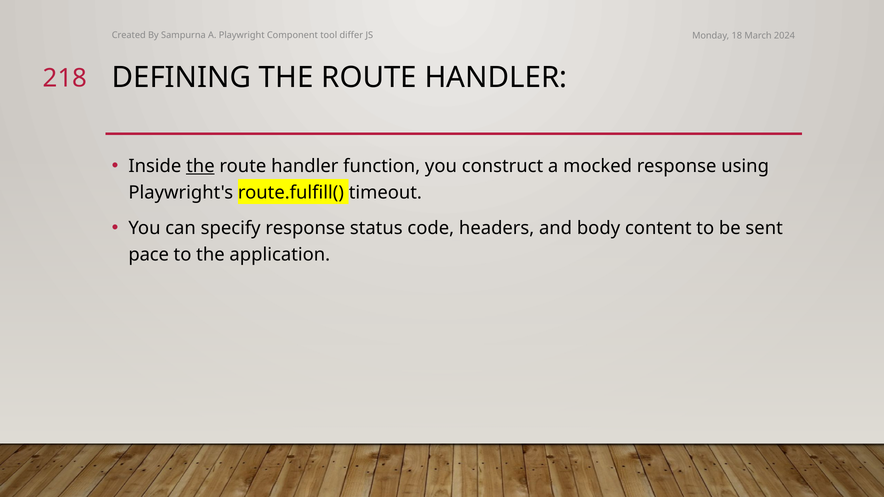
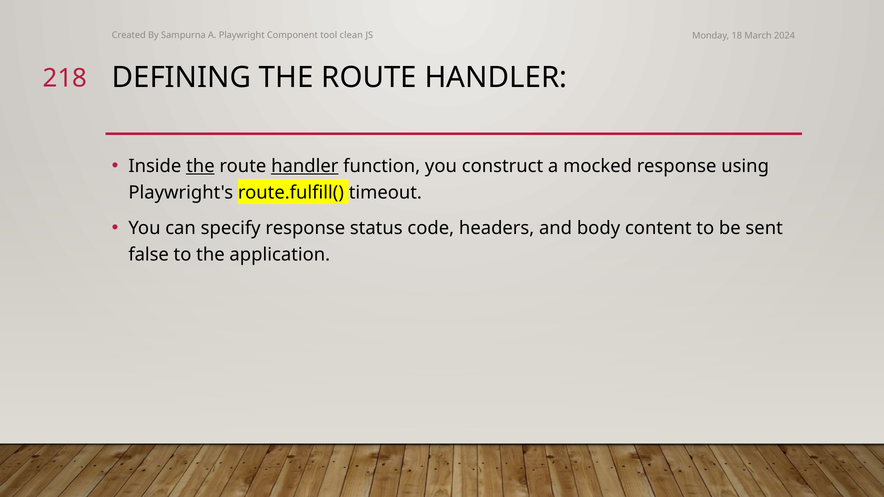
differ: differ -> clean
handler at (305, 166) underline: none -> present
pace: pace -> false
